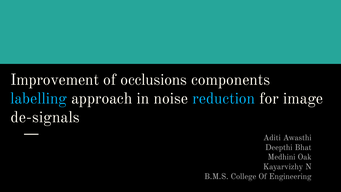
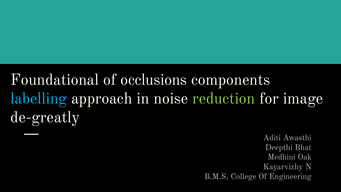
Improvement: Improvement -> Foundational
reduction colour: light blue -> light green
de-signals: de-signals -> de-greatly
